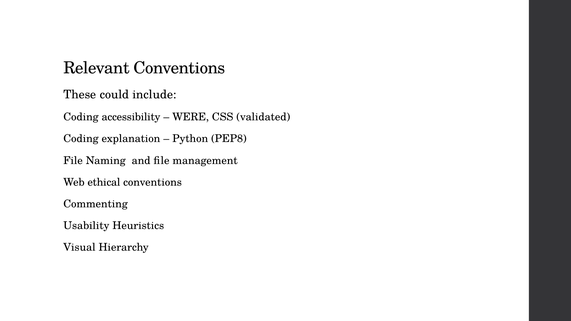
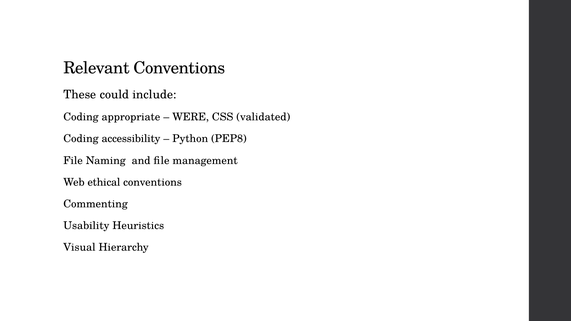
accessibility: accessibility -> appropriate
explanation: explanation -> accessibility
